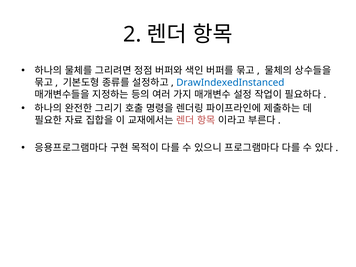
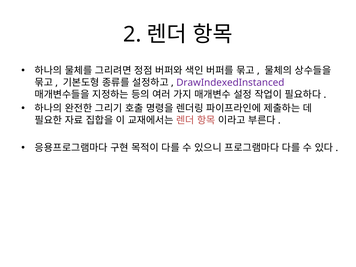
DrawIndexedInstanced colour: blue -> purple
